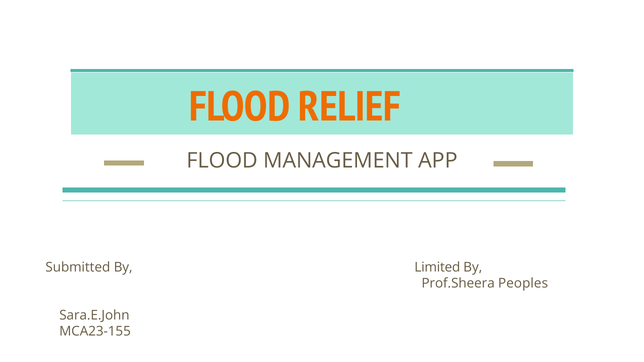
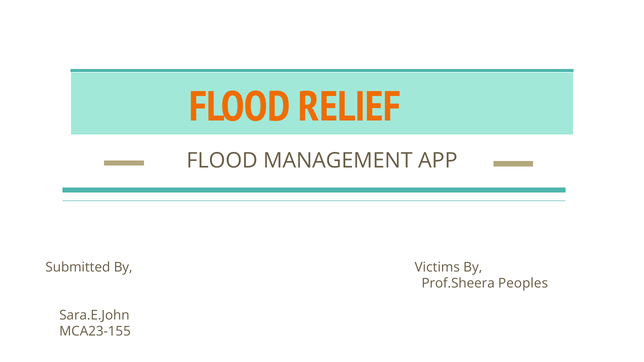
Limited: Limited -> Victims
